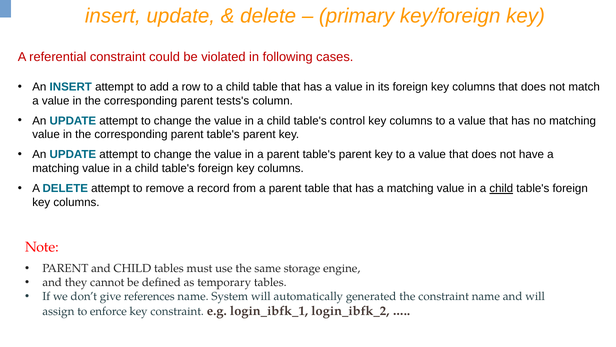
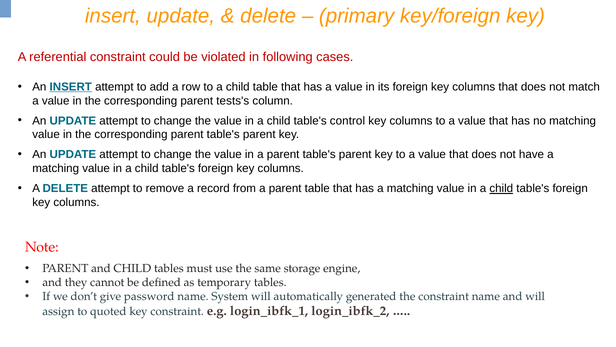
INSERT at (71, 87) underline: none -> present
references: references -> password
enforce: enforce -> quoted
